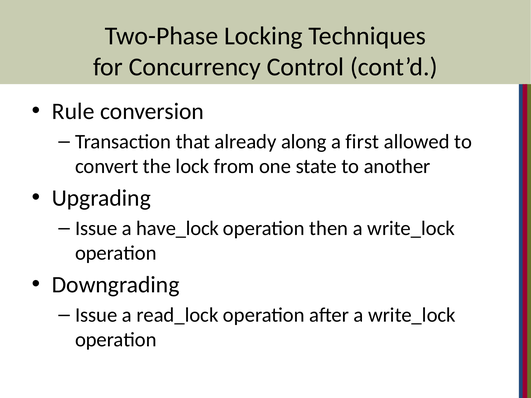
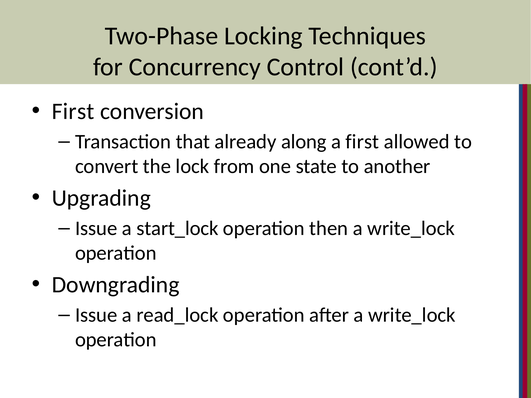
Rule at (73, 111): Rule -> First
have_lock: have_lock -> start_lock
